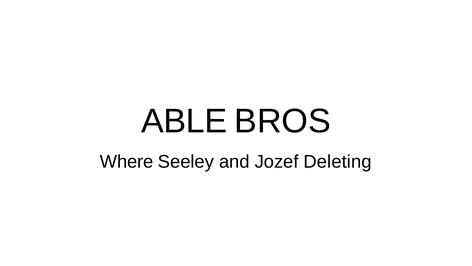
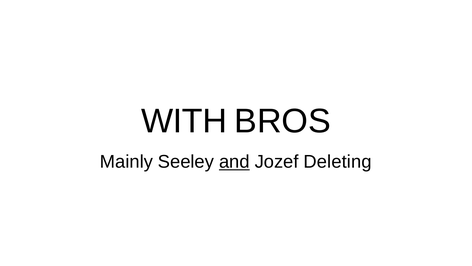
ABLE: ABLE -> WITH
Where: Where -> Mainly
and underline: none -> present
